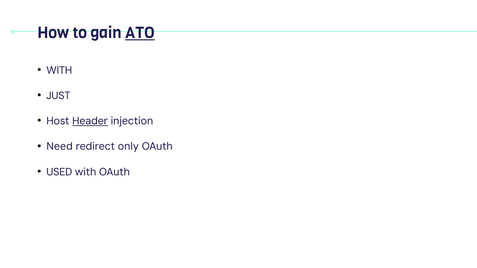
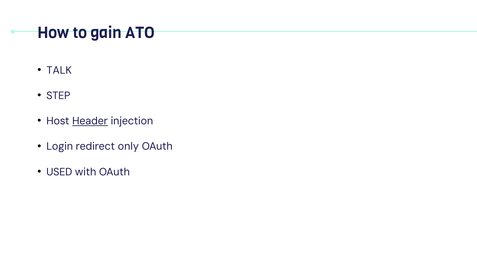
ATO underline: present -> none
WITH at (59, 70): WITH -> TALK
JUST: JUST -> STEP
Need: Need -> Login
